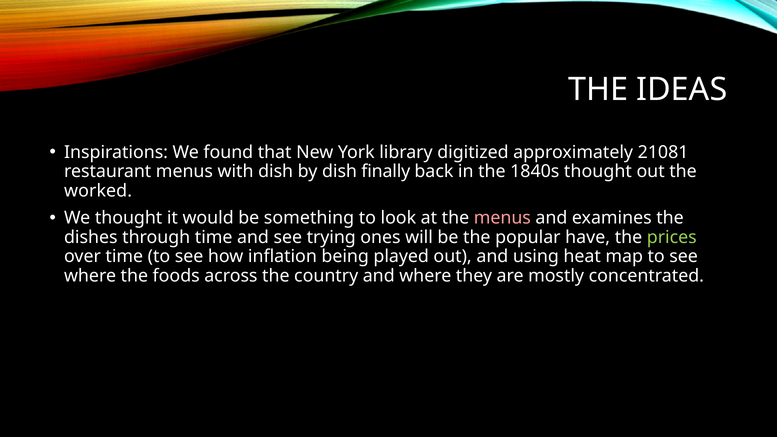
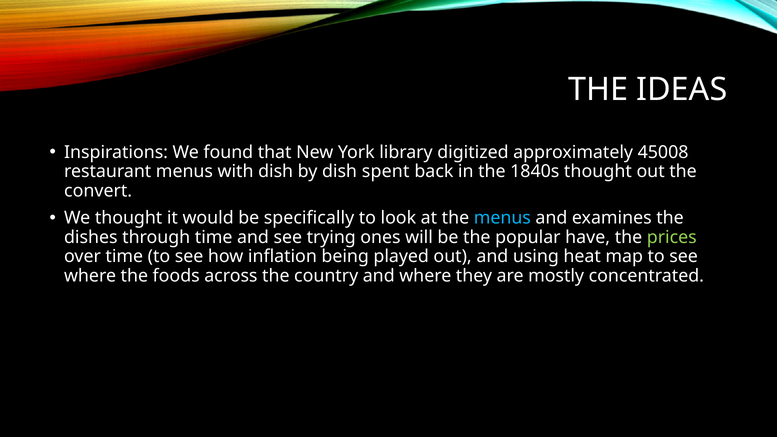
21081: 21081 -> 45008
finally: finally -> spent
worked: worked -> convert
something: something -> specifically
menus at (502, 218) colour: pink -> light blue
